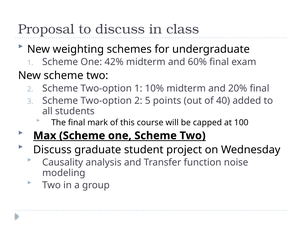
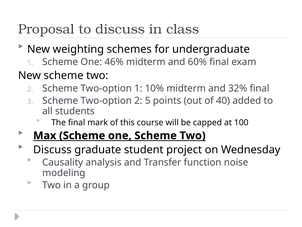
42%: 42% -> 46%
20%: 20% -> 32%
